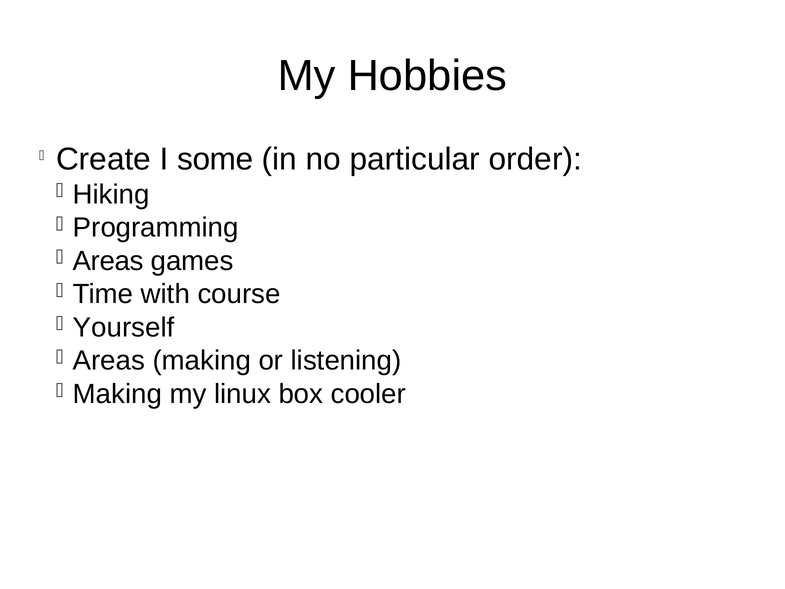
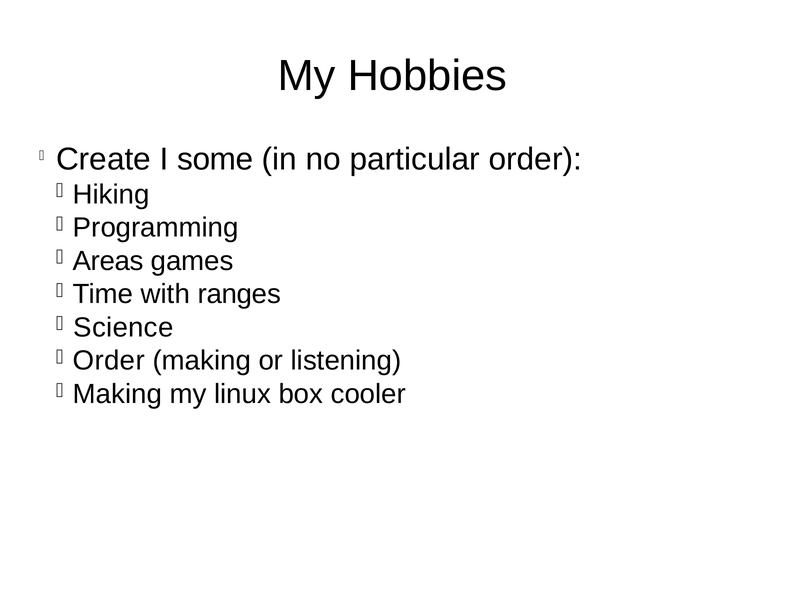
course: course -> ranges
Yourself: Yourself -> Science
Areas at (109, 361): Areas -> Order
